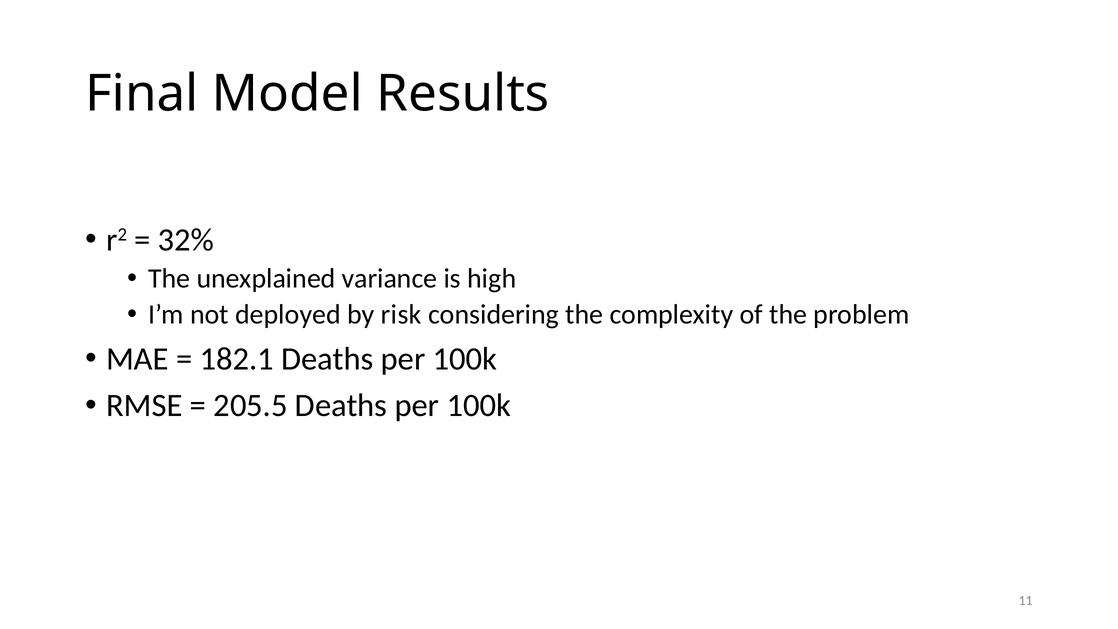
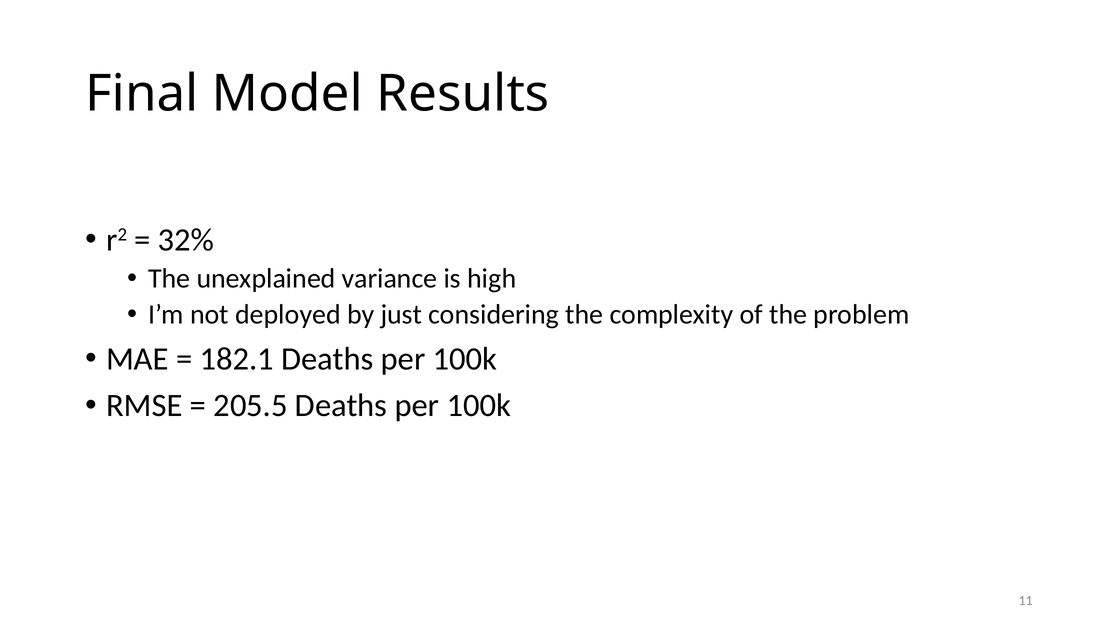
risk: risk -> just
